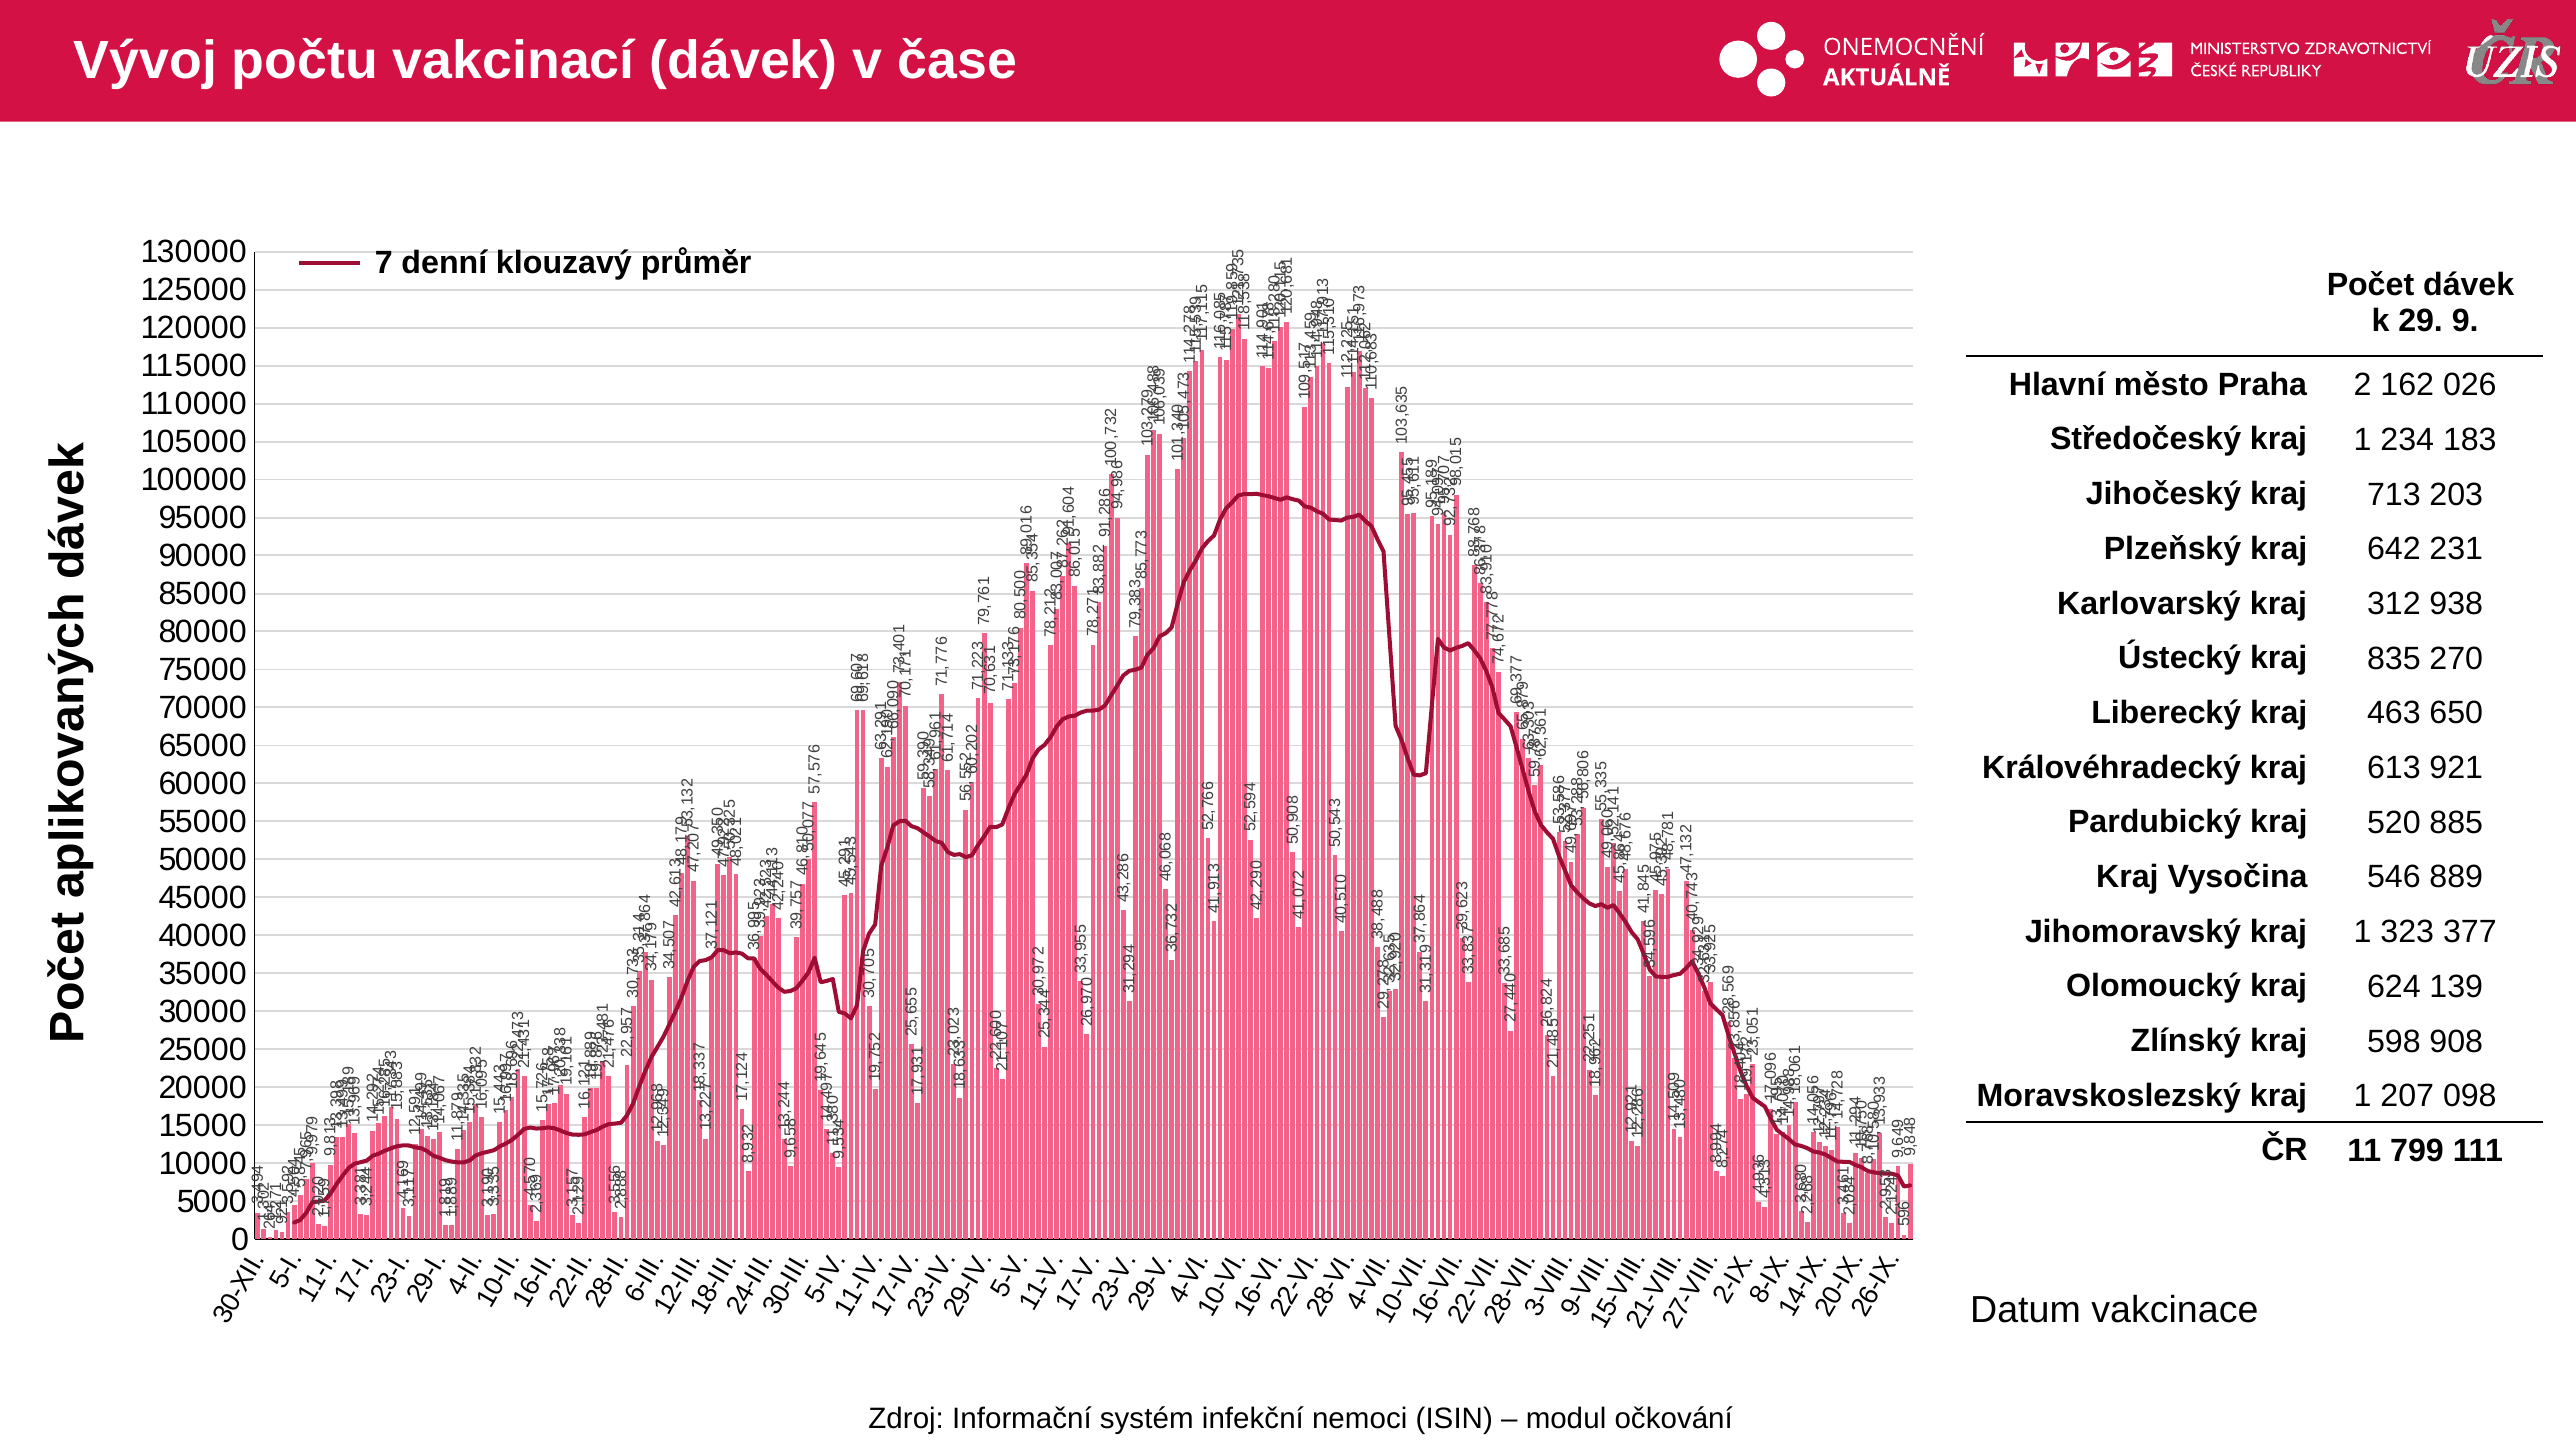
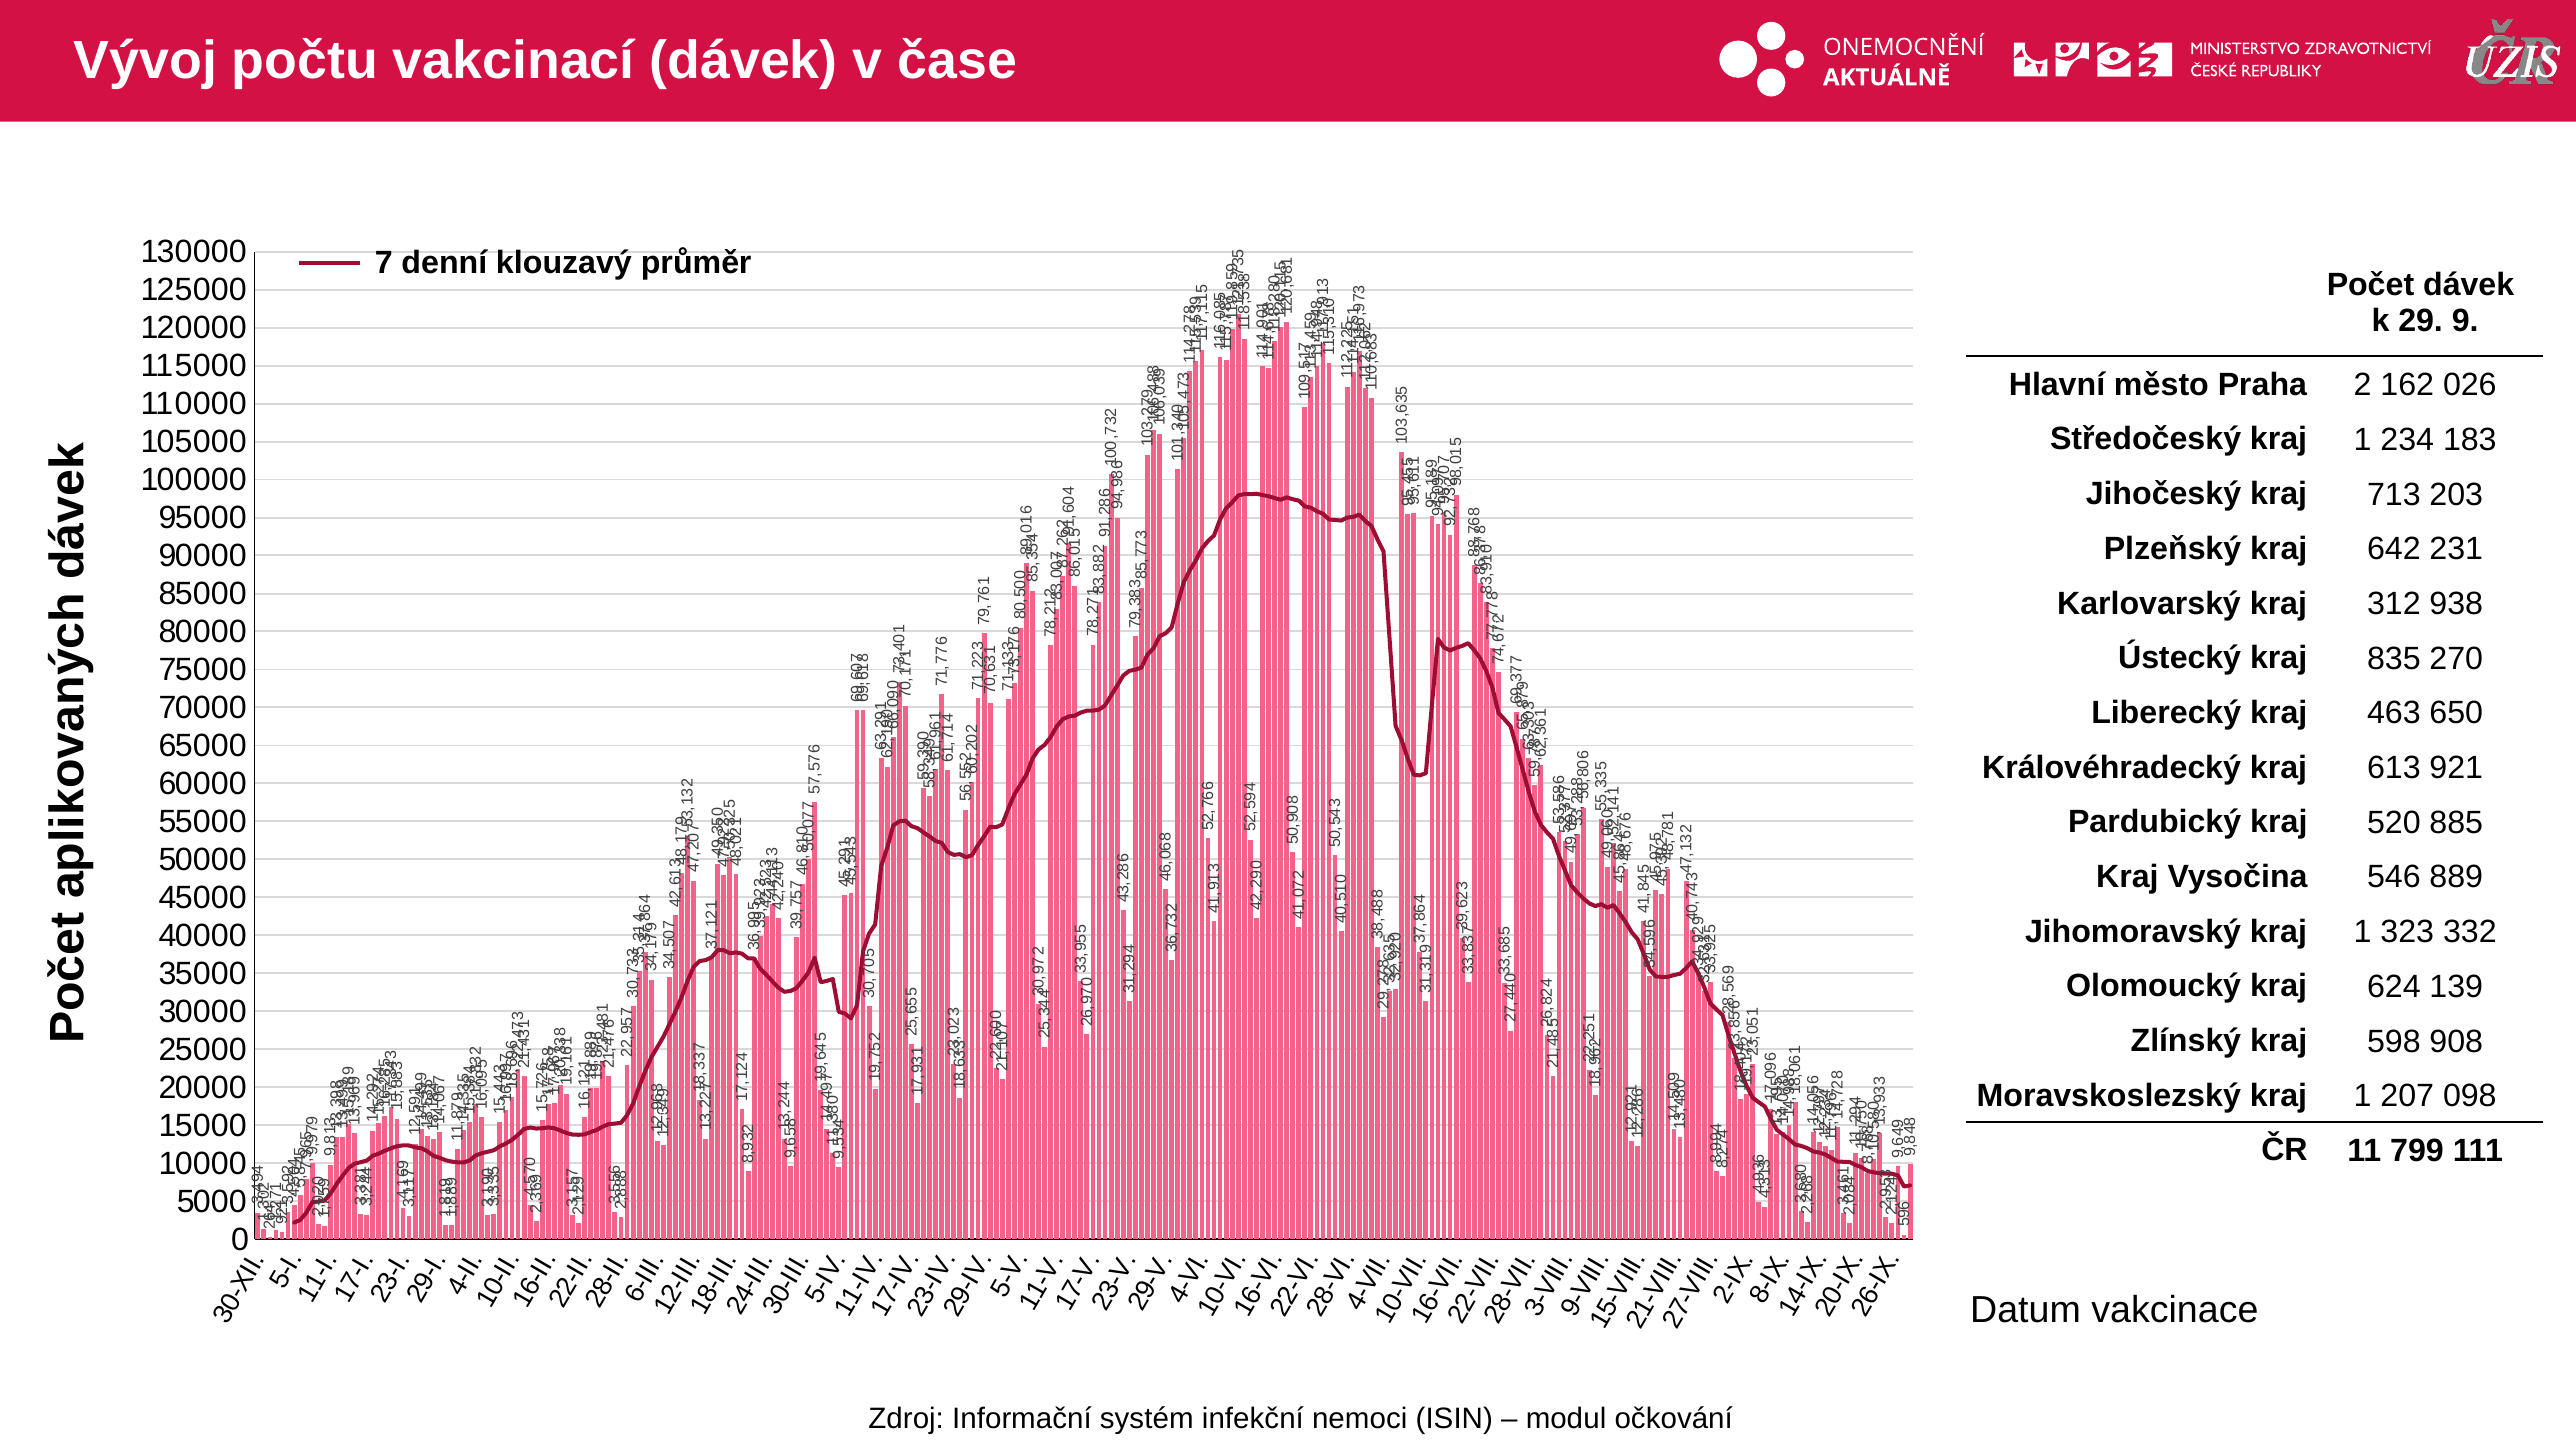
377: 377 -> 332
